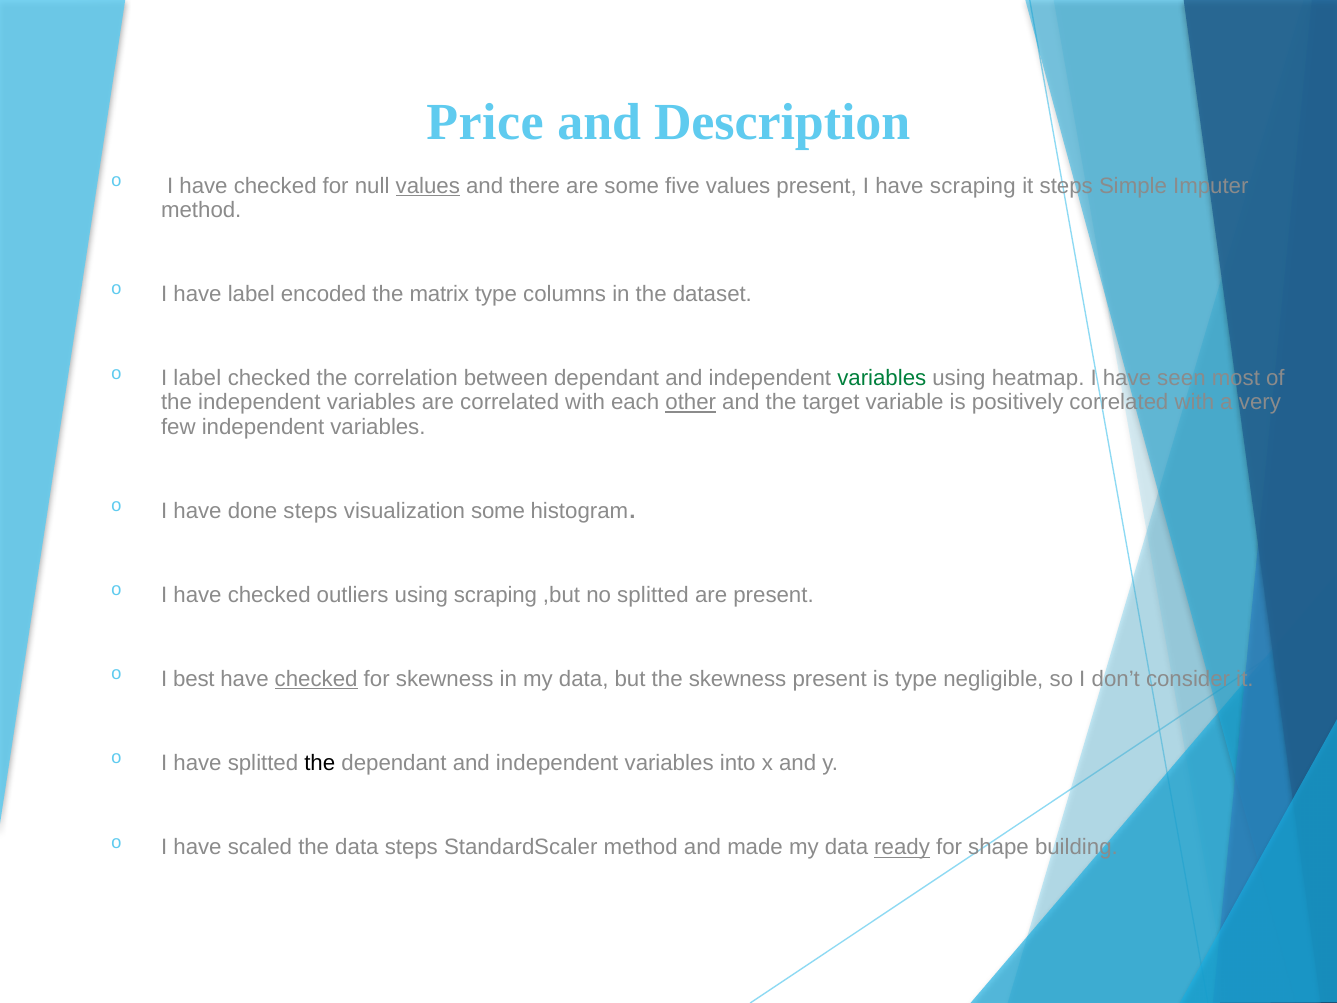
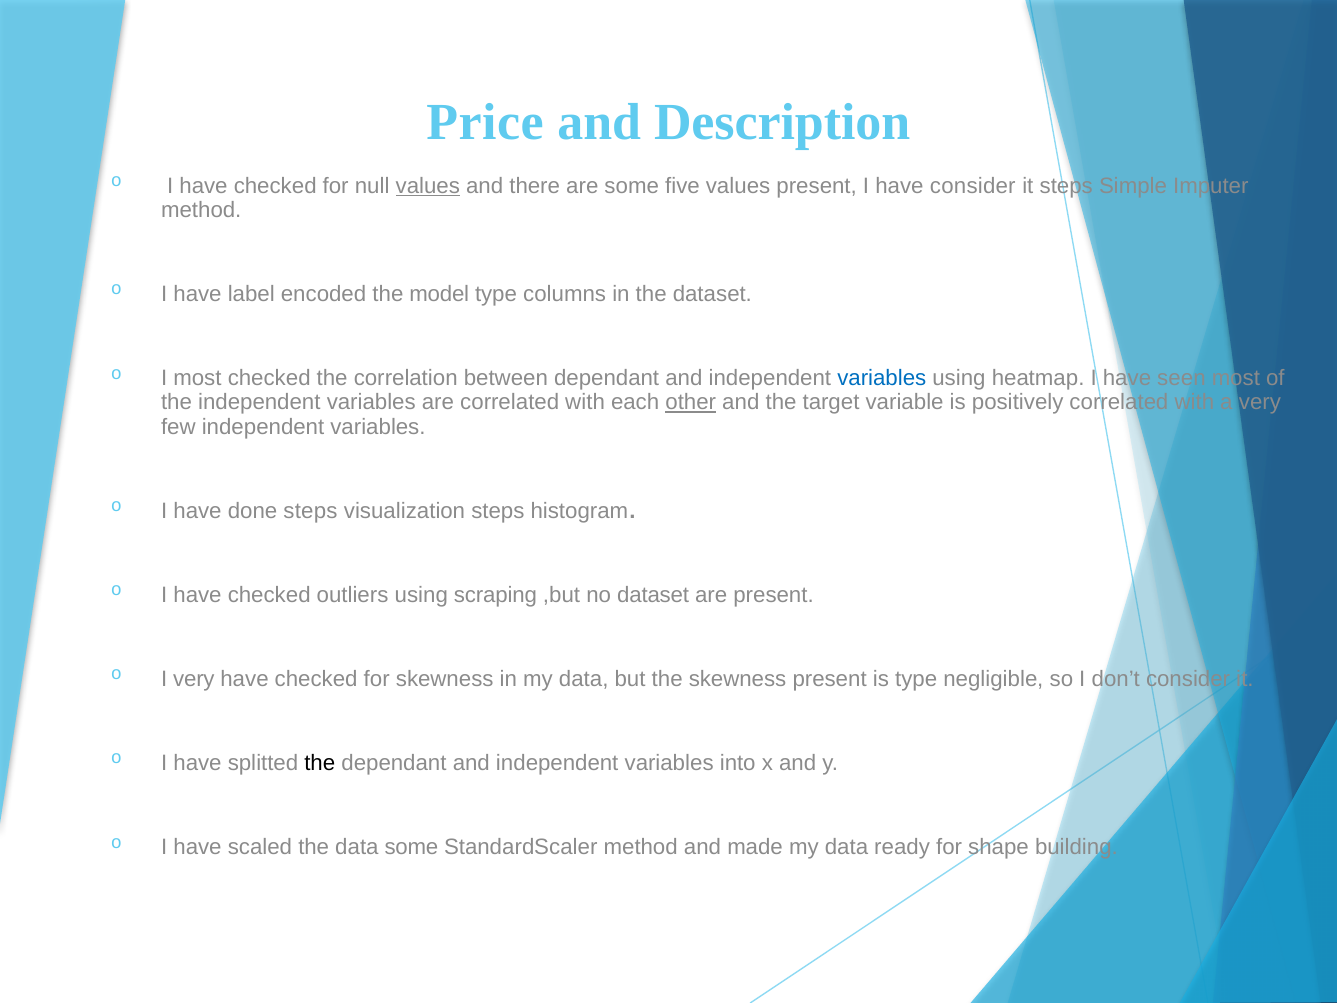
have scraping: scraping -> consider
matrix: matrix -> model
I label: label -> most
variables at (882, 378) colour: green -> blue
visualization some: some -> steps
no splitted: splitted -> dataset
I best: best -> very
checked at (316, 679) underline: present -> none
data steps: steps -> some
ready underline: present -> none
